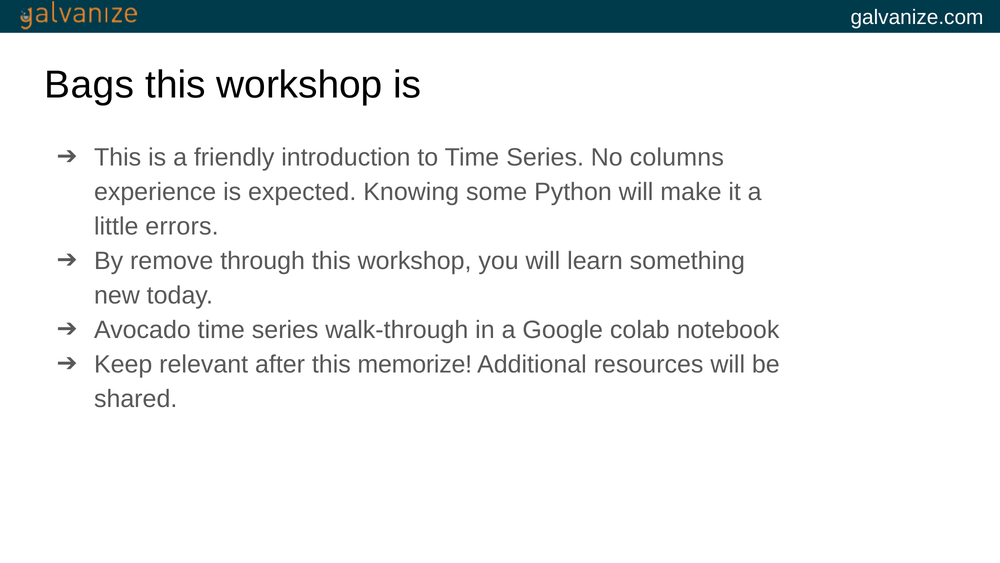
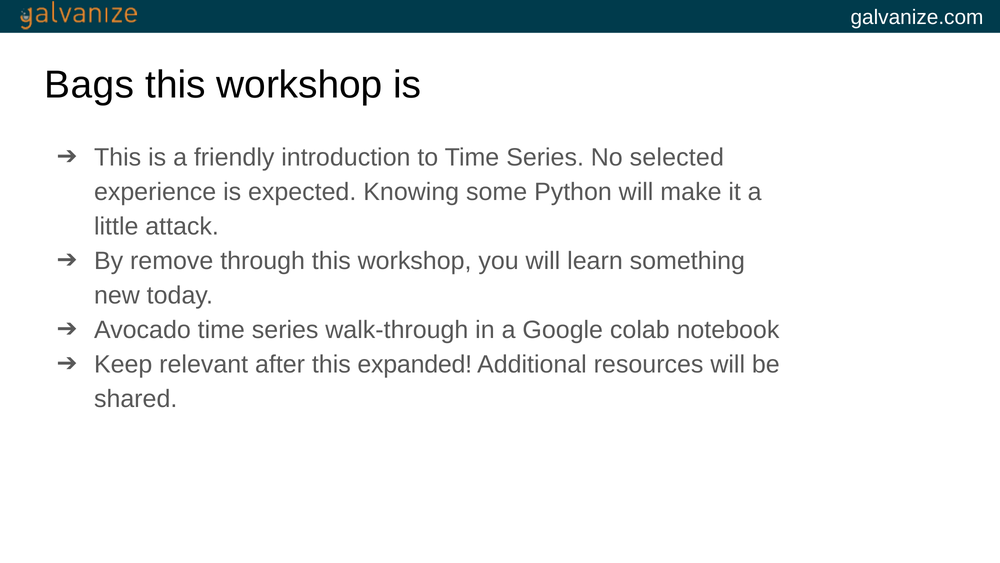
columns: columns -> selected
errors: errors -> attack
memorize: memorize -> expanded
